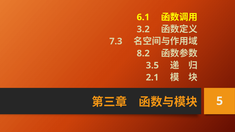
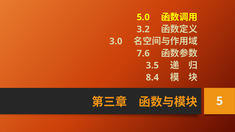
6.1: 6.1 -> 5.0
7.3: 7.3 -> 3.0
8.2: 8.2 -> 7.6
2.1: 2.1 -> 8.4
